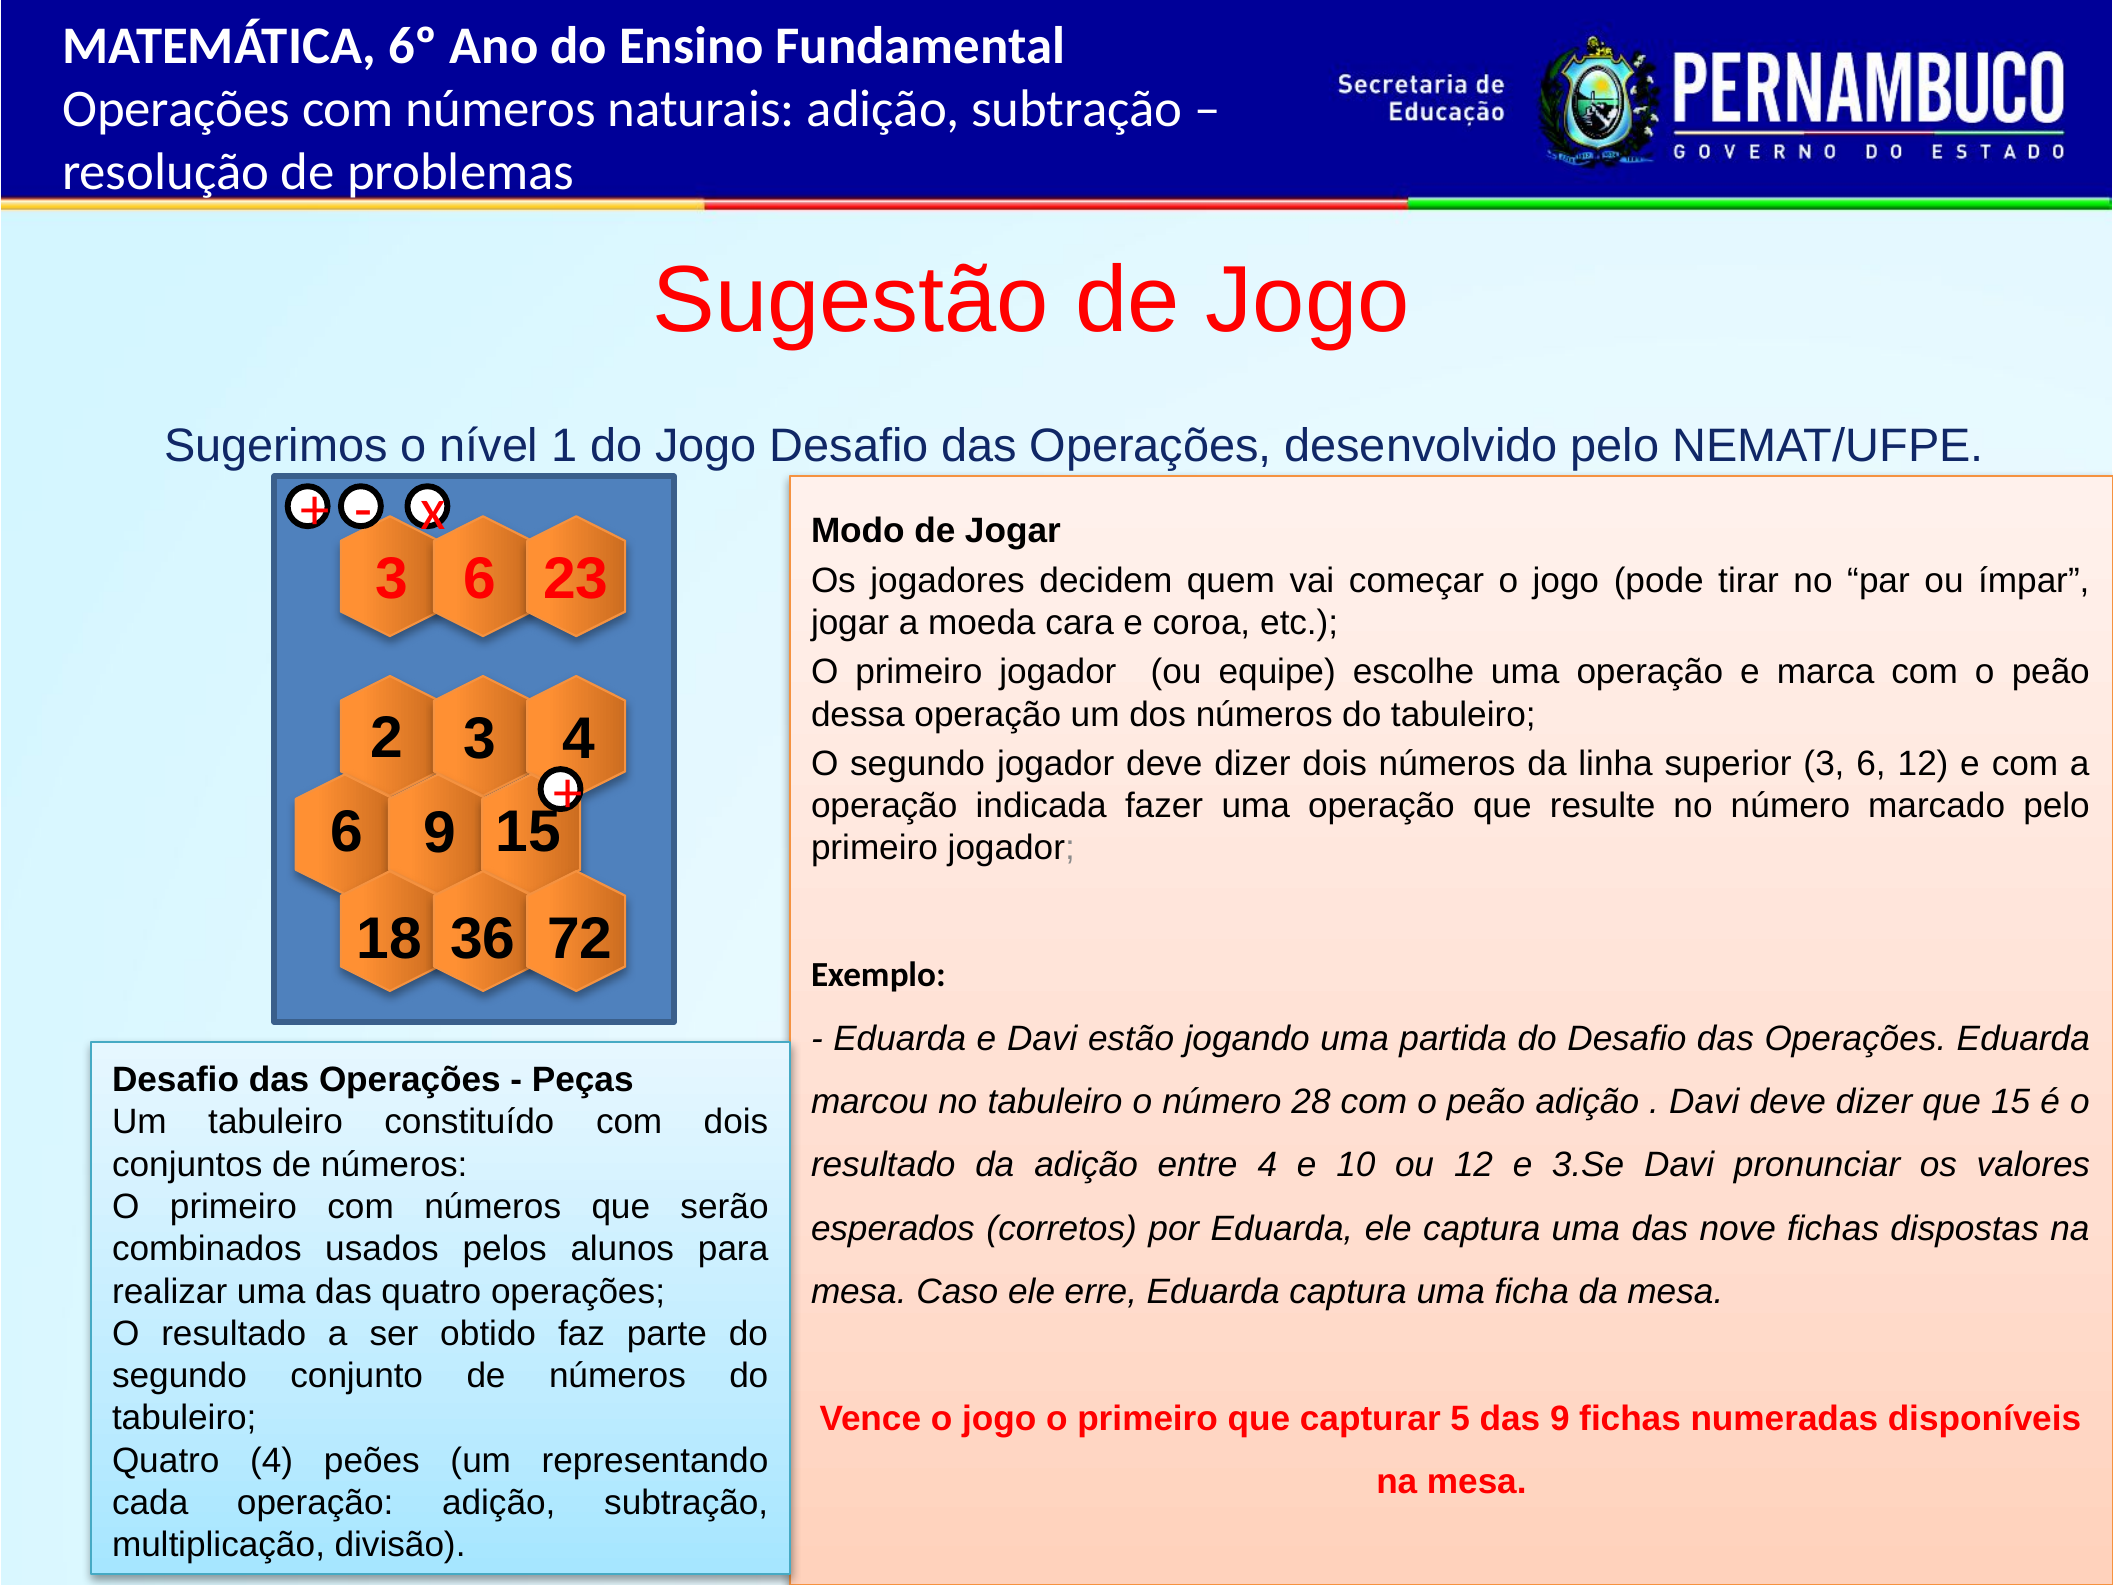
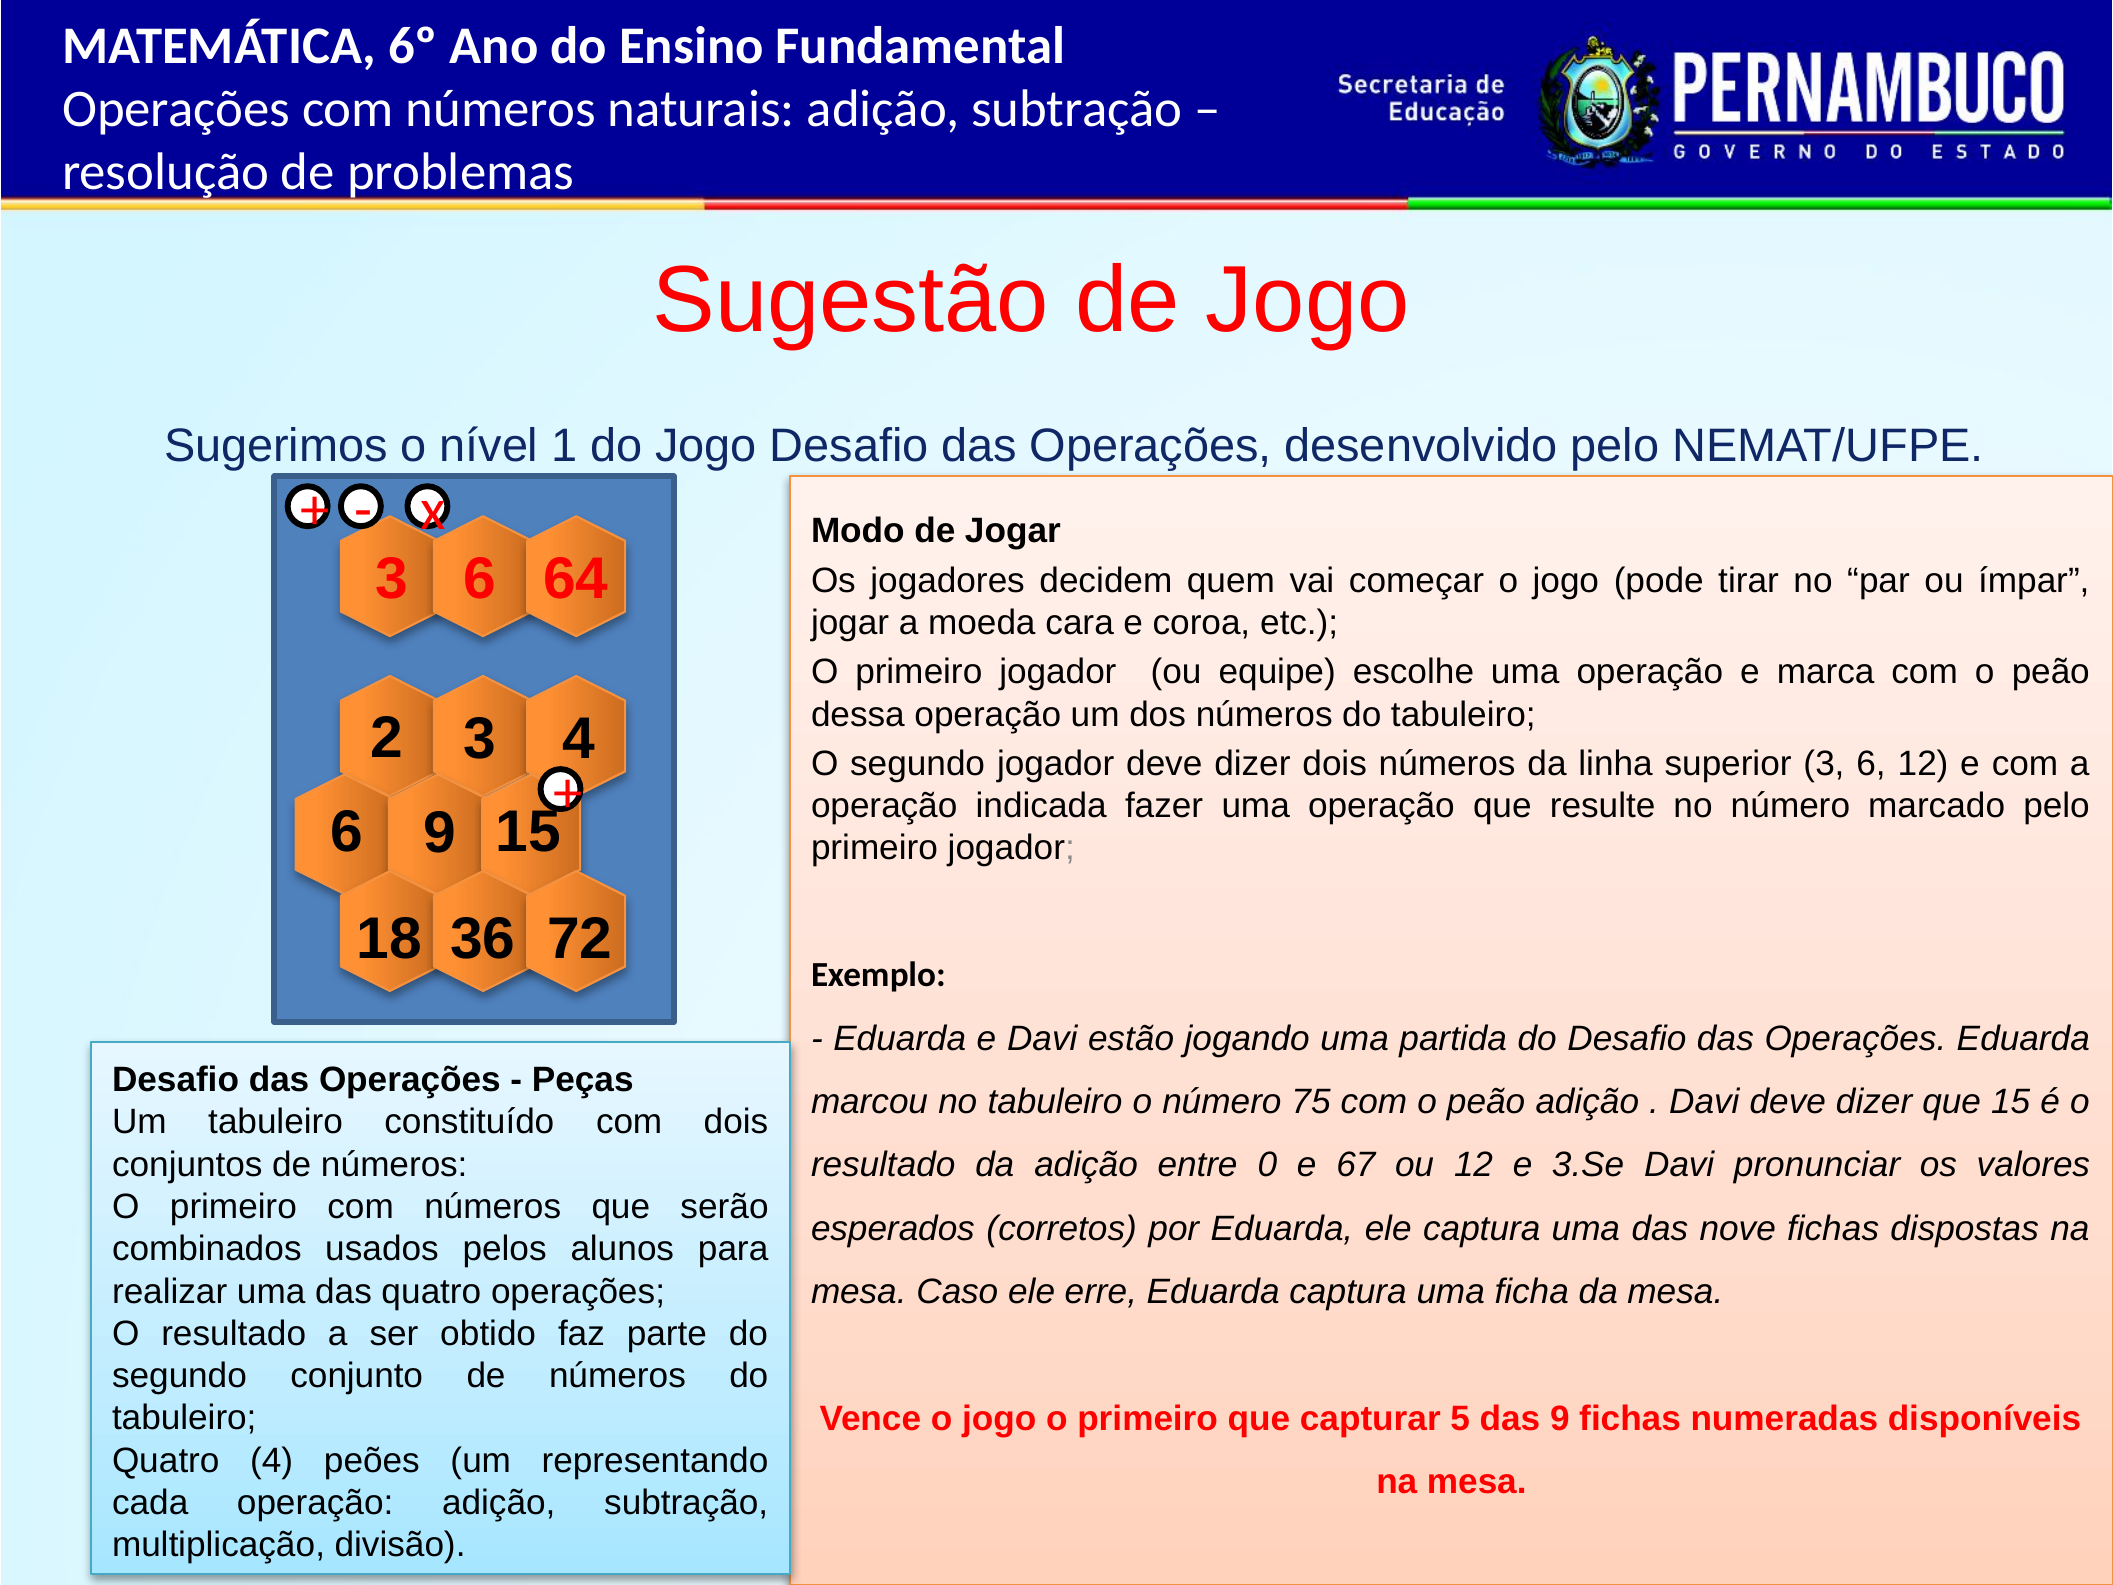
23: 23 -> 64
28: 28 -> 75
entre 4: 4 -> 0
10: 10 -> 67
